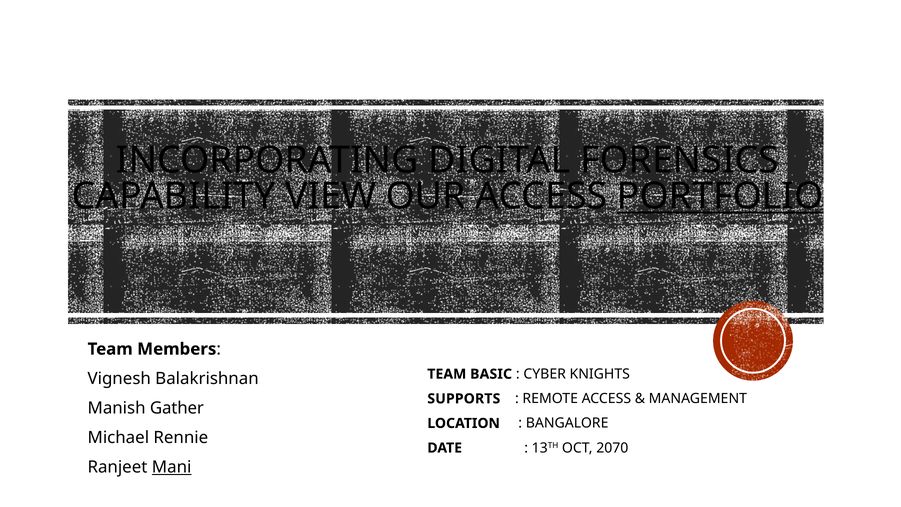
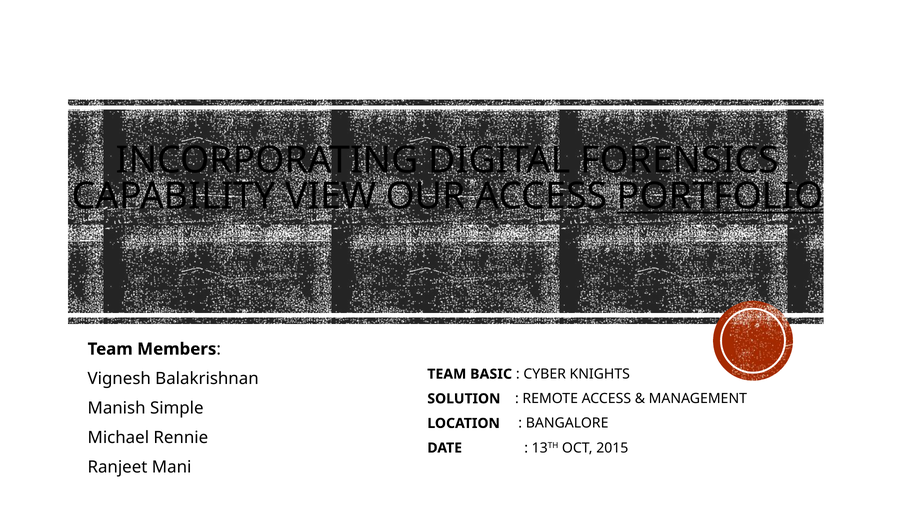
SUPPORTS: SUPPORTS -> SOLUTION
Gather: Gather -> Simple
2070: 2070 -> 2015
Mani underline: present -> none
